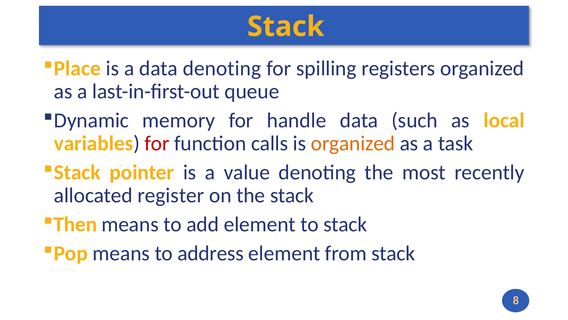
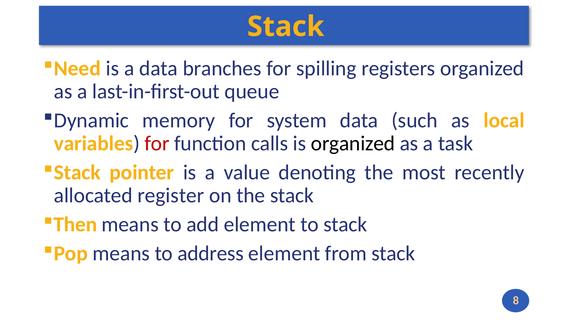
Place: Place -> Need
data denoting: denoting -> branches
handle: handle -> system
organized at (353, 143) colour: orange -> black
